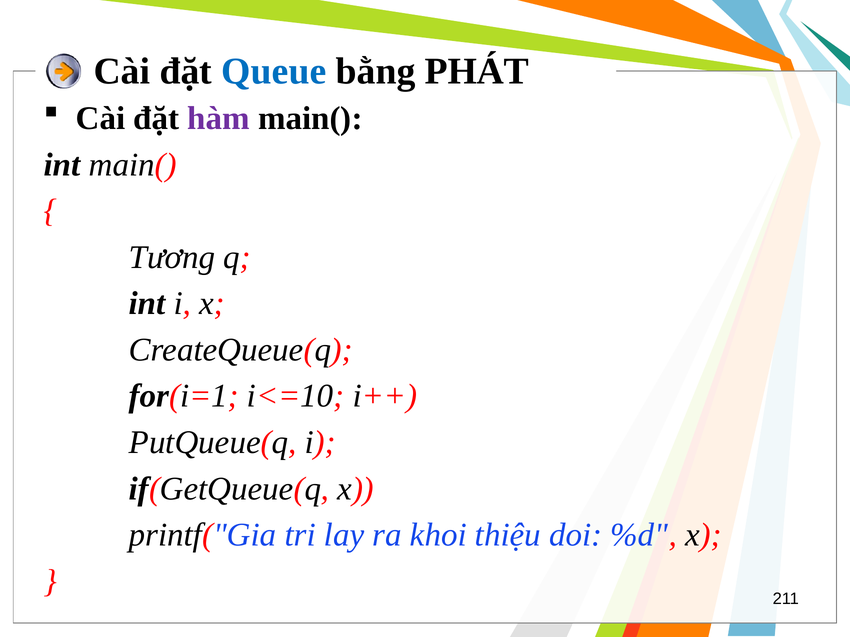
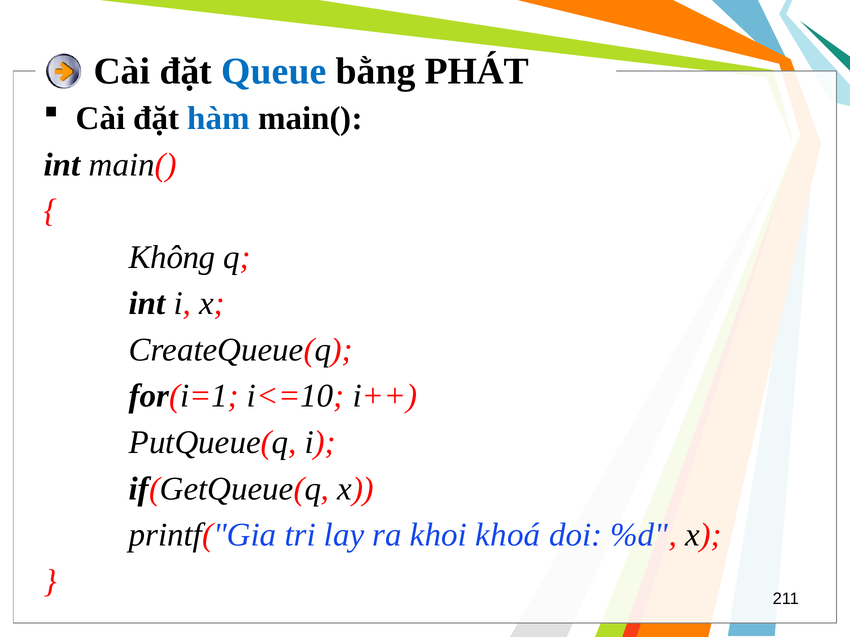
hàm colour: purple -> blue
Tương: Tương -> Không
thiệu: thiệu -> khoá
